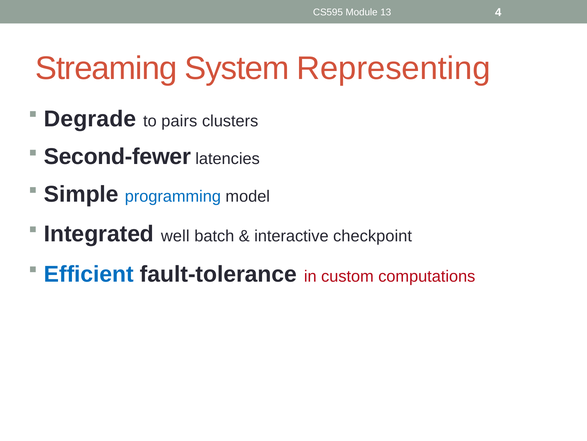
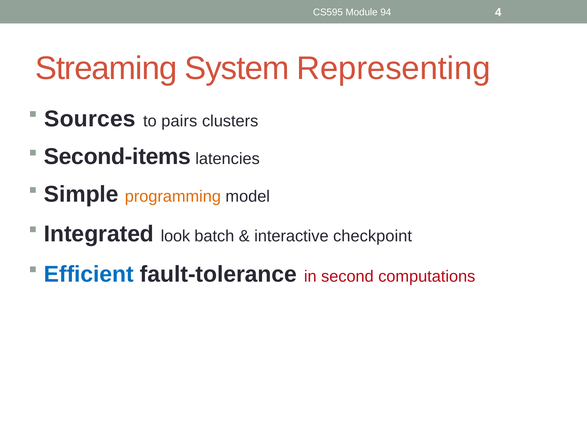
13: 13 -> 94
Degrade: Degrade -> Sources
Second-fewer: Second-fewer -> Second-items
programming colour: blue -> orange
well: well -> look
custom: custom -> second
